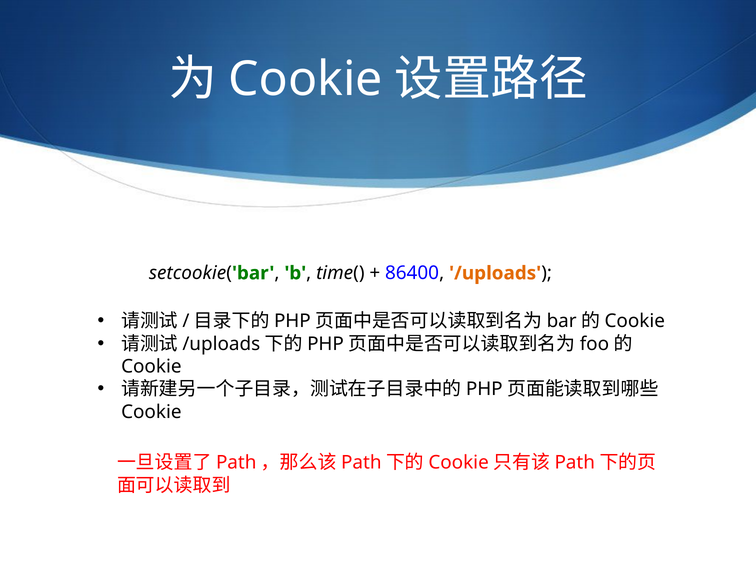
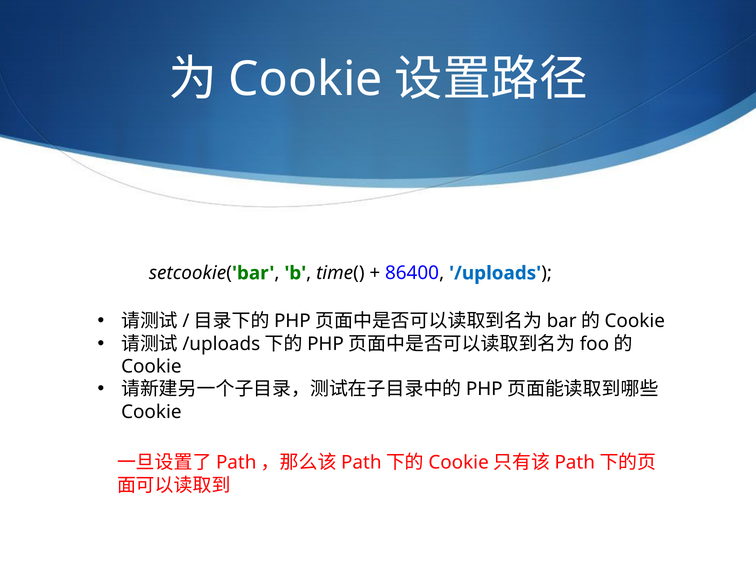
/uploads colour: orange -> blue
